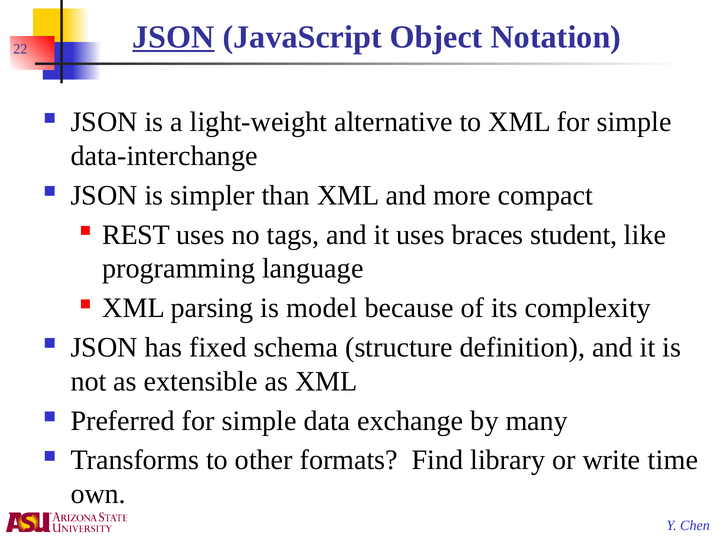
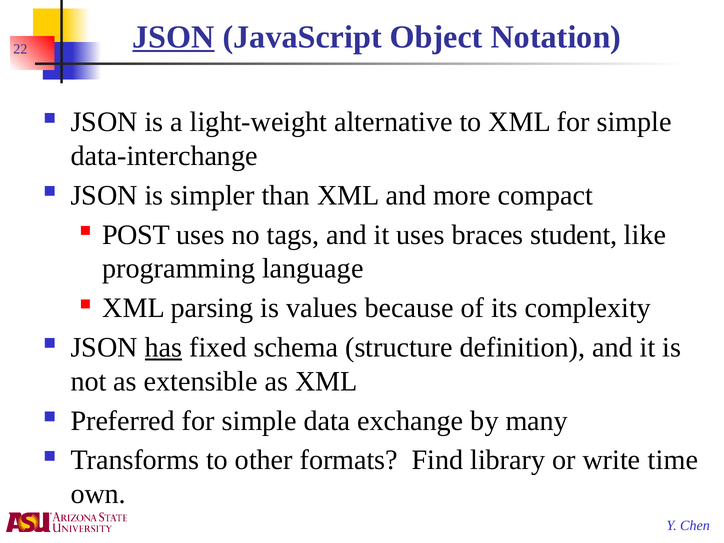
REST: REST -> POST
model: model -> values
has underline: none -> present
